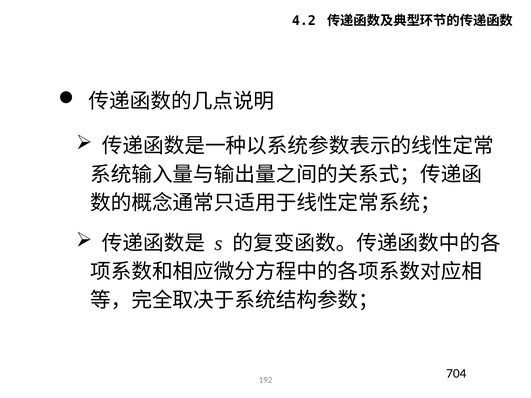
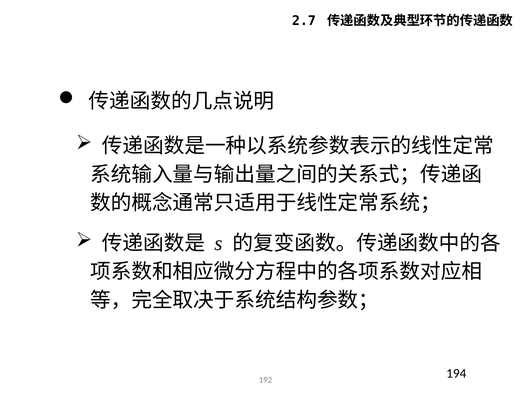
4.2: 4.2 -> 2.7
704: 704 -> 194
